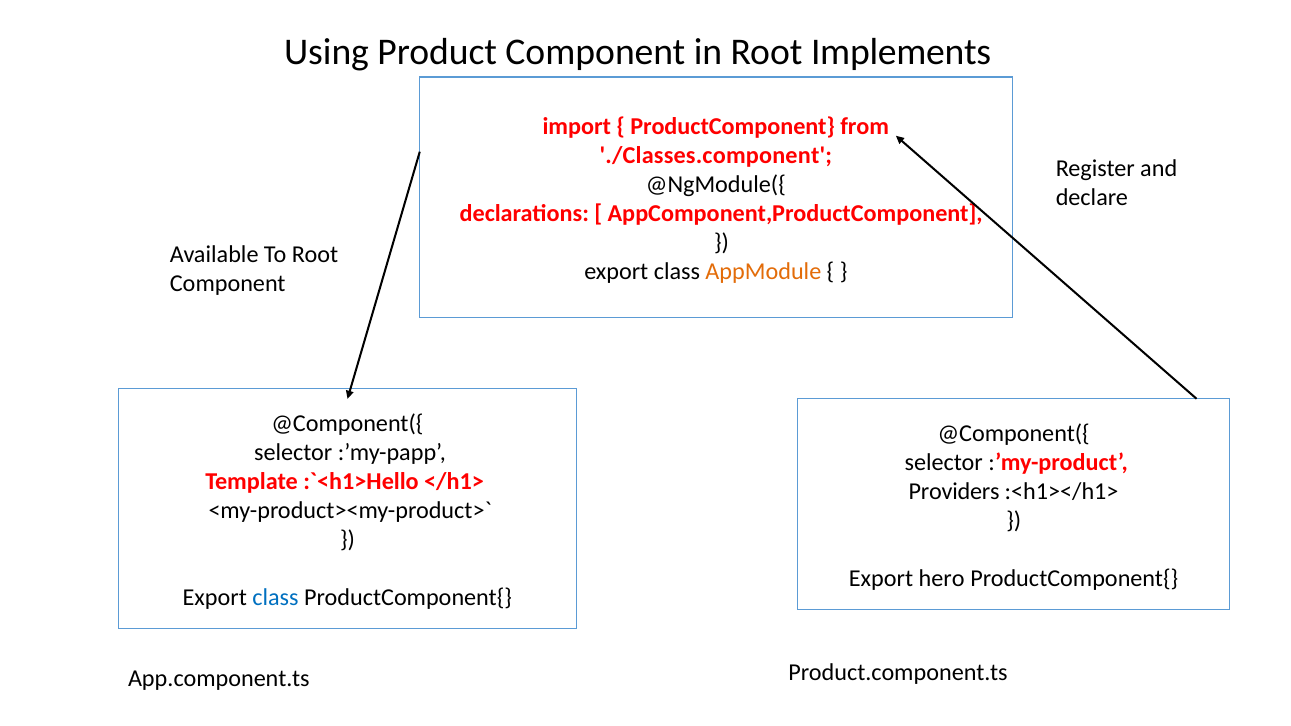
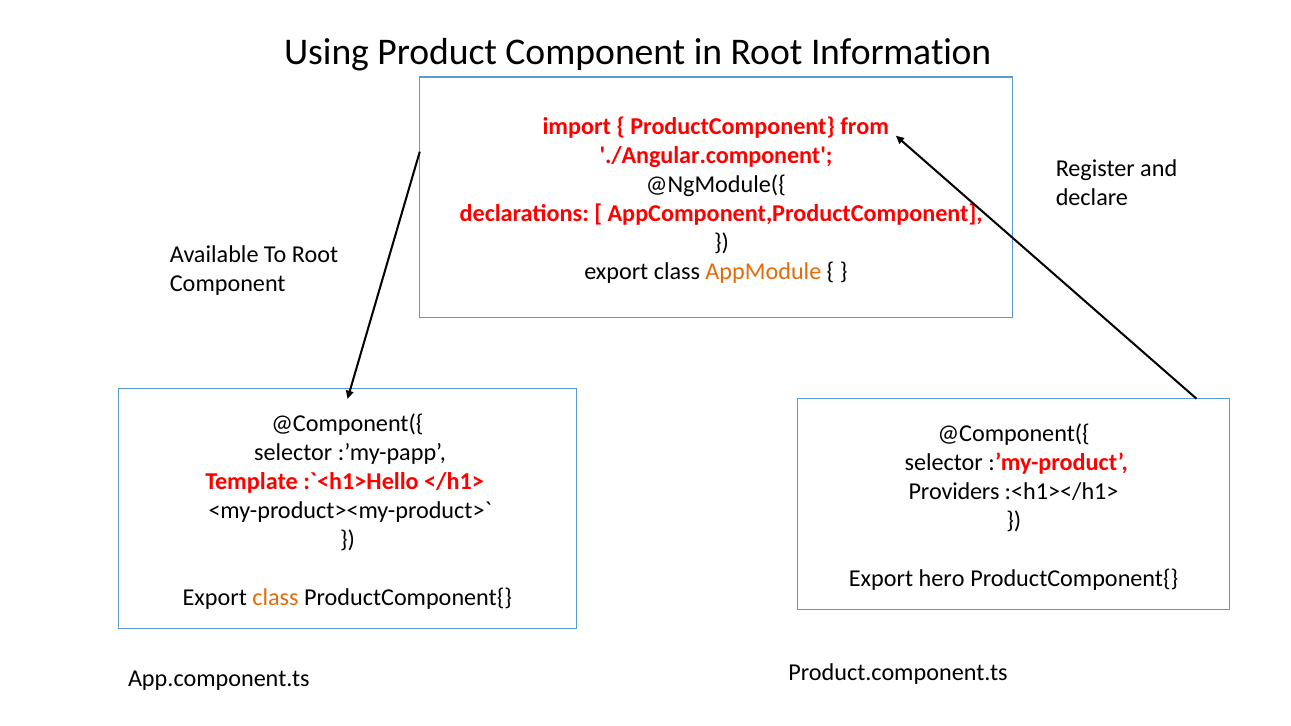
Implements: Implements -> Information
./Classes.component: ./Classes.component -> ./Angular.component
class at (275, 598) colour: blue -> orange
